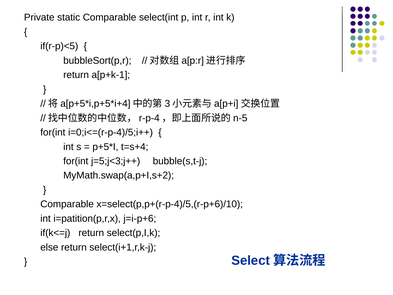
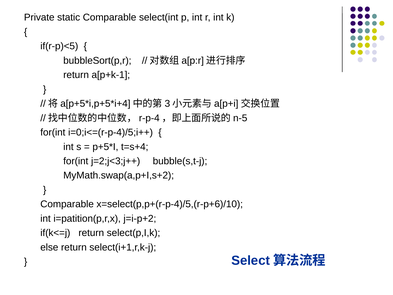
j=5;j<3;j++: j=5;j<3;j++ -> j=2;j<3;j++
j=i-p+6: j=i-p+6 -> j=i-p+2
